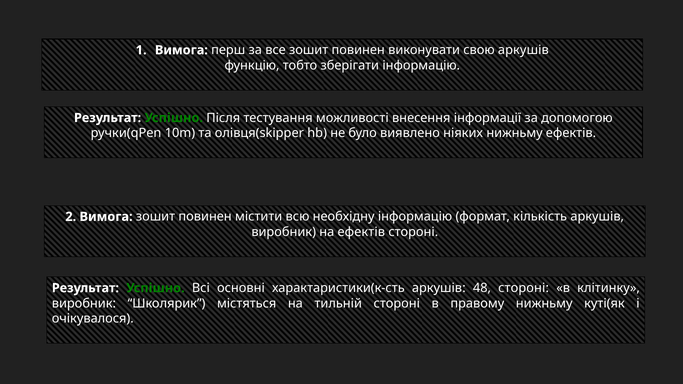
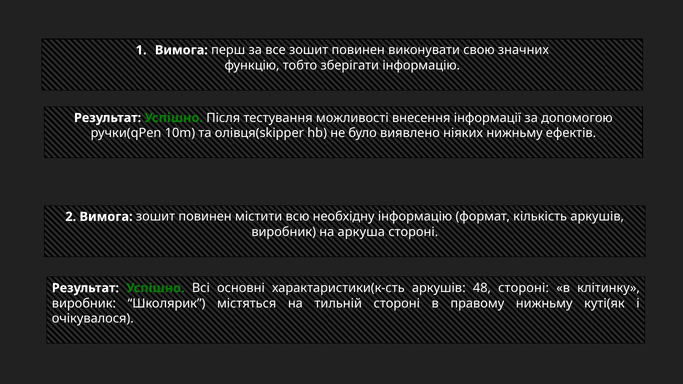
свою аркушів: аркушів -> значних
на ефектів: ефектів -> аркуша
